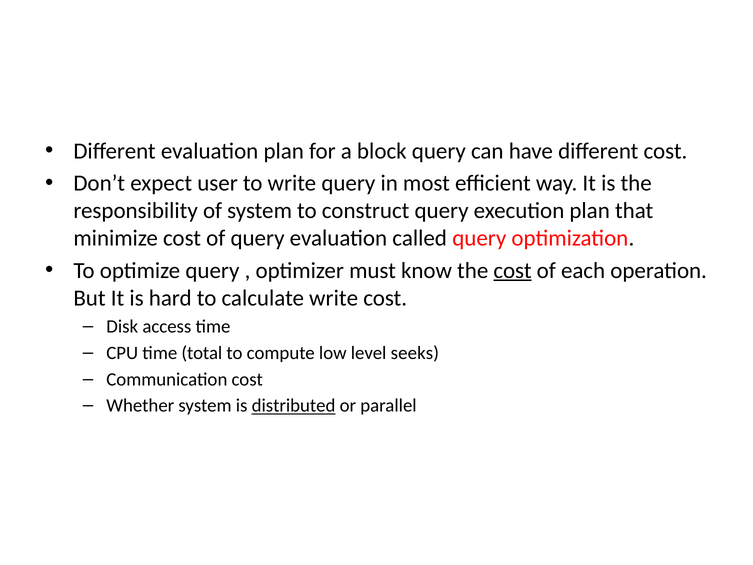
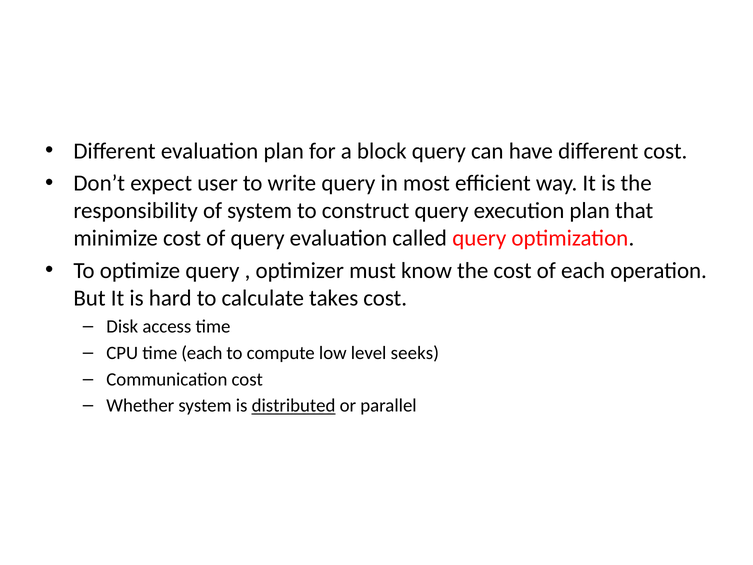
cost at (513, 270) underline: present -> none
calculate write: write -> takes
time total: total -> each
